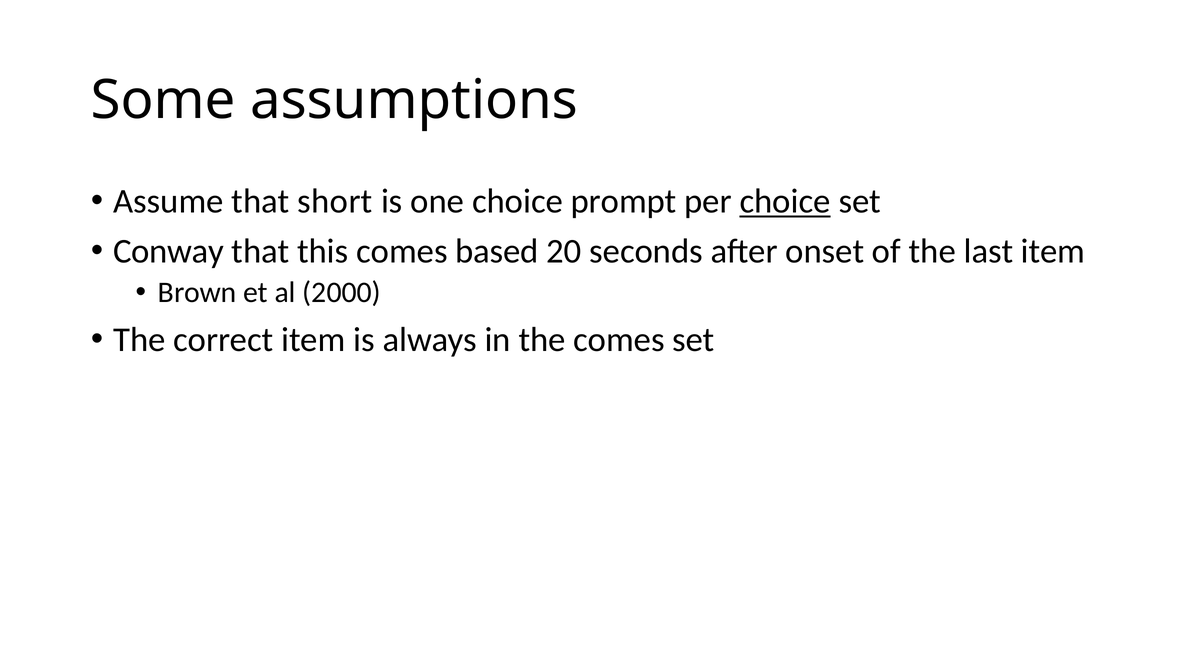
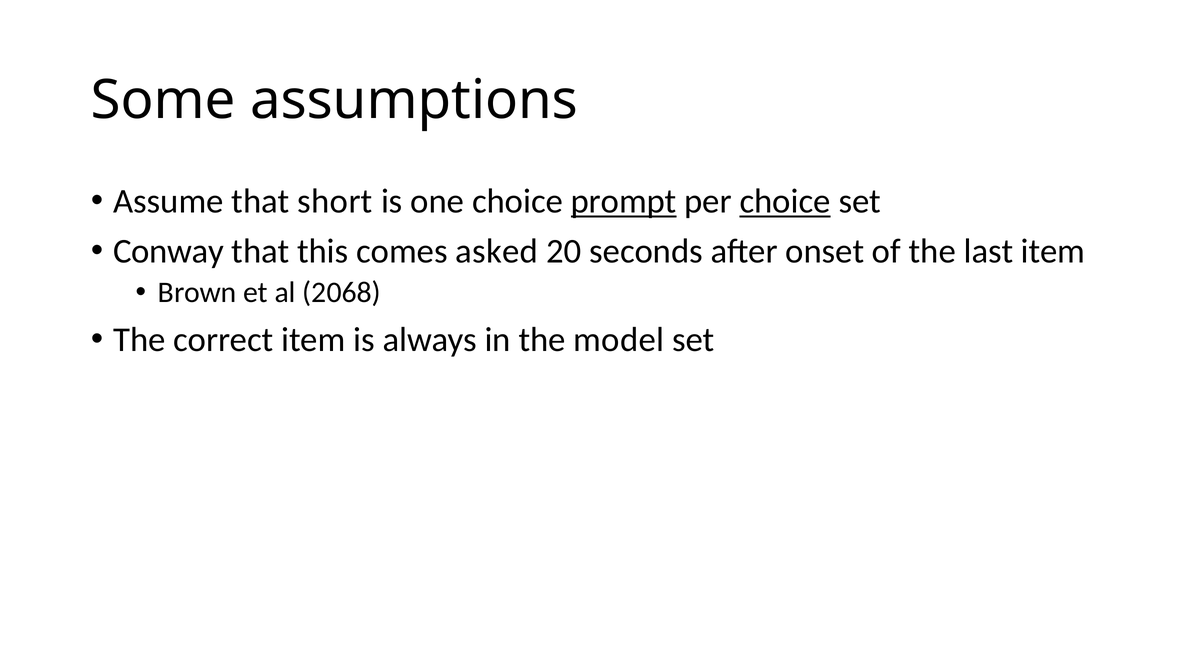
prompt underline: none -> present
based: based -> asked
2000: 2000 -> 2068
the comes: comes -> model
